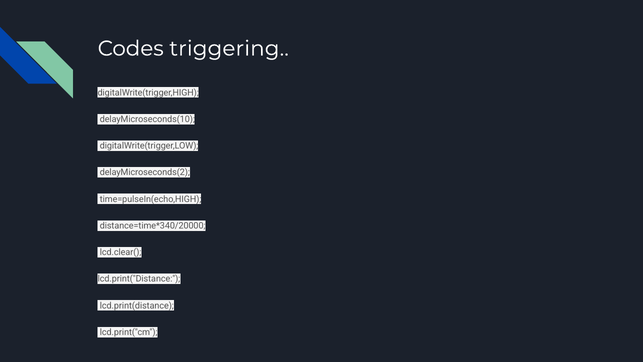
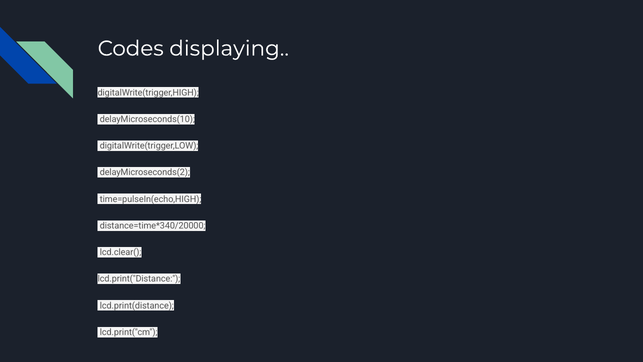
triggering: triggering -> displaying
